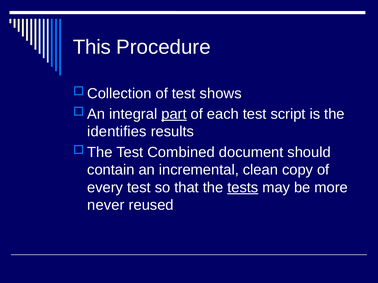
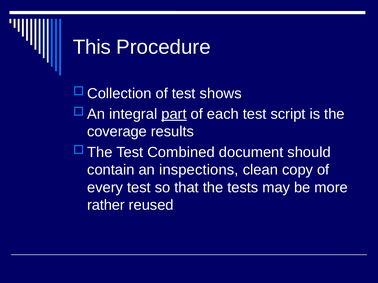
identifies: identifies -> coverage
incremental: incremental -> inspections
tests underline: present -> none
never: never -> rather
